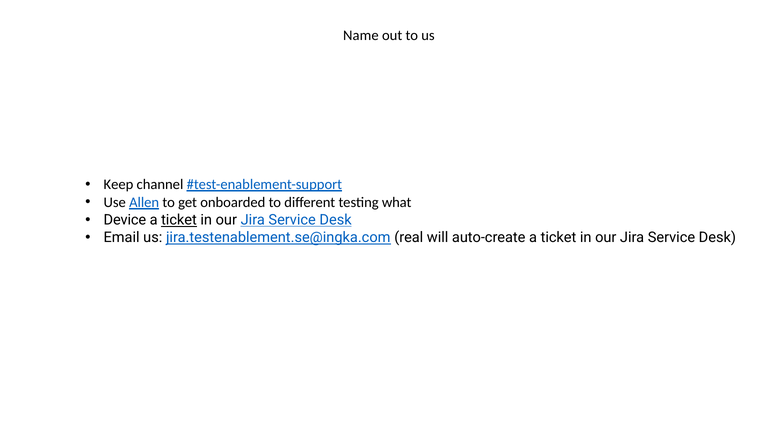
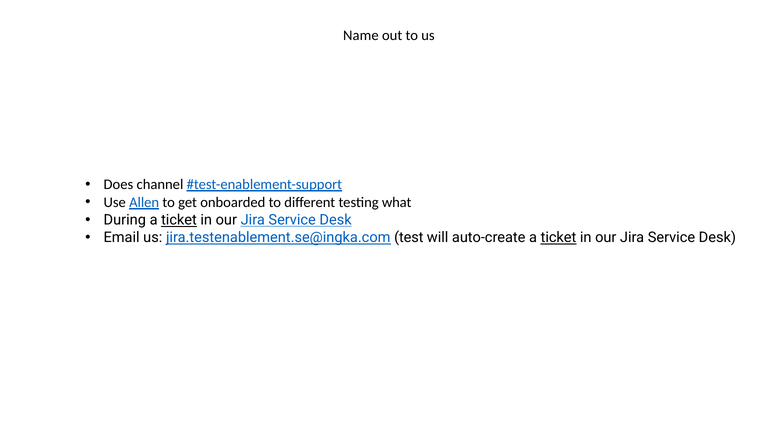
Keep: Keep -> Does
Device: Device -> During
real: real -> test
ticket at (558, 237) underline: none -> present
